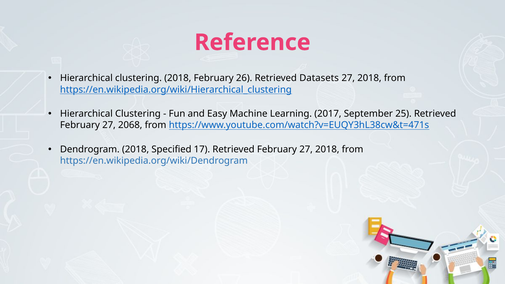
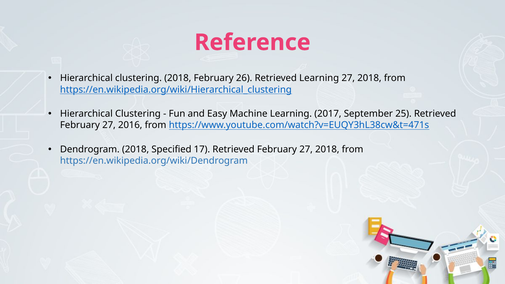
Retrieved Datasets: Datasets -> Learning
2068: 2068 -> 2016
